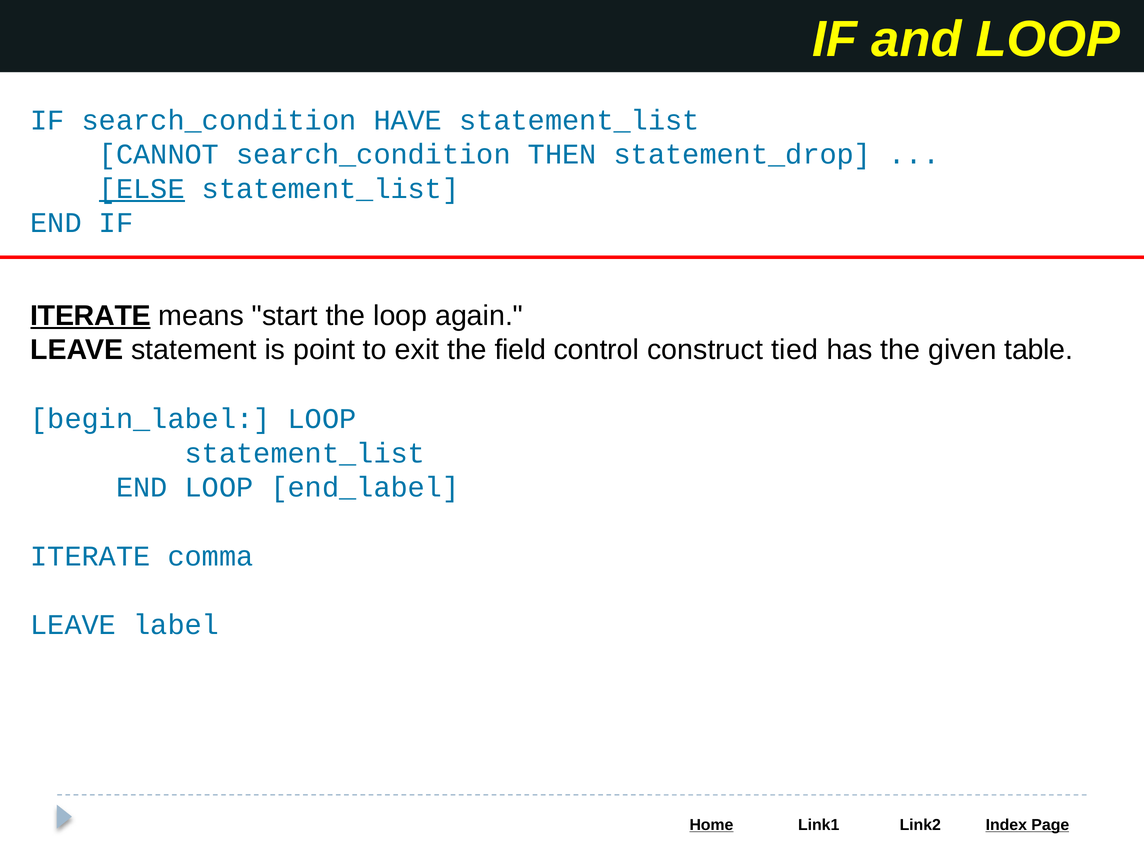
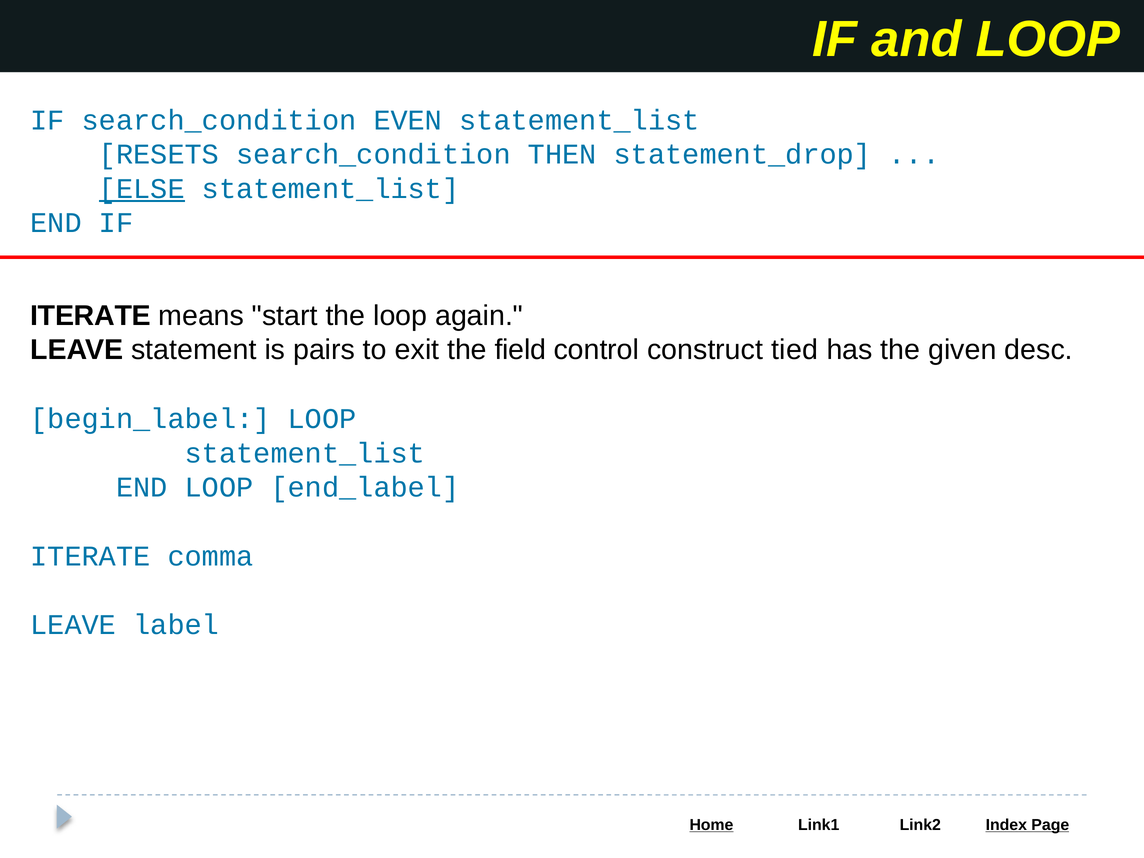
HAVE: HAVE -> EVEN
CANNOT: CANNOT -> RESETS
ITERATE at (90, 316) underline: present -> none
point: point -> pairs
table: table -> desc
